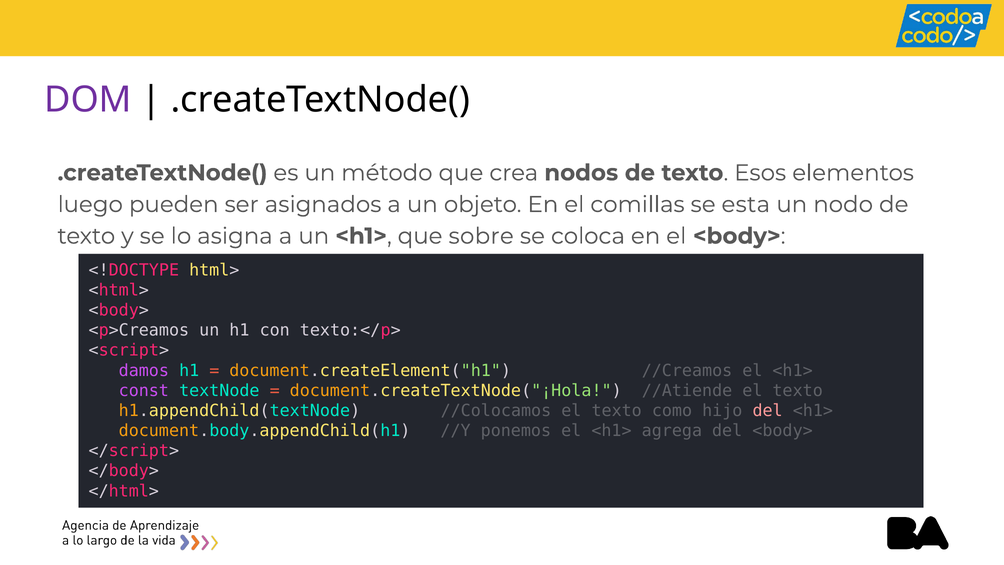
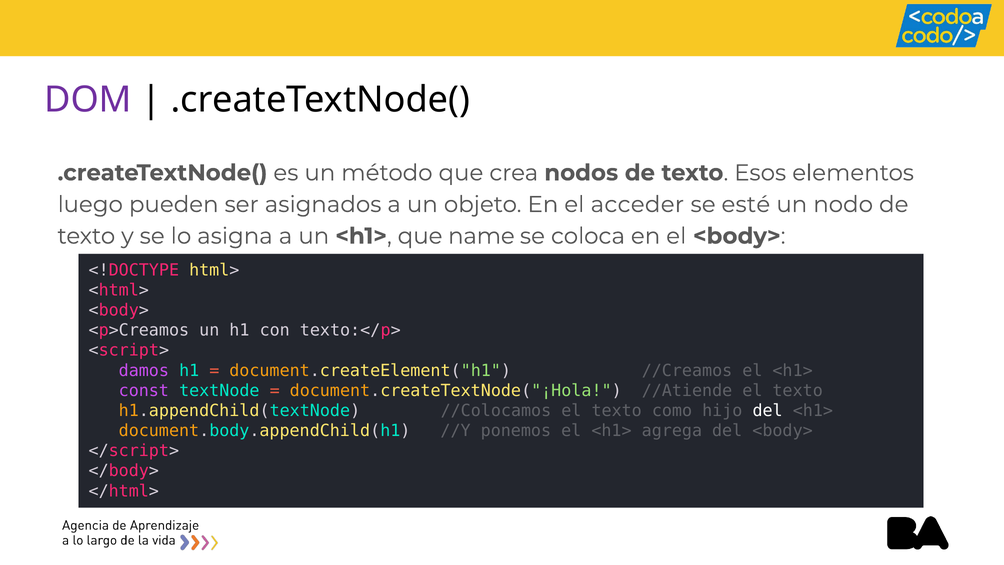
comillas: comillas -> acceder
esta: esta -> esté
sobre: sobre -> name
del at (768, 411) colour: pink -> white
